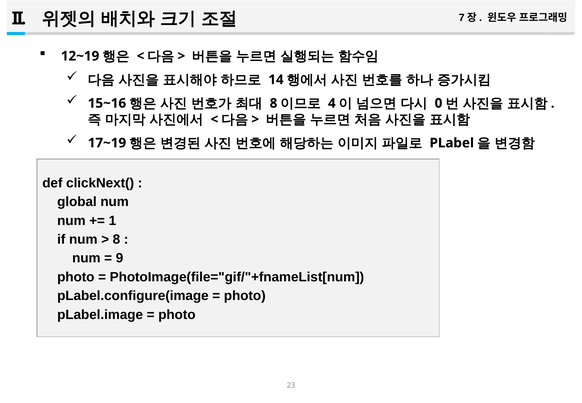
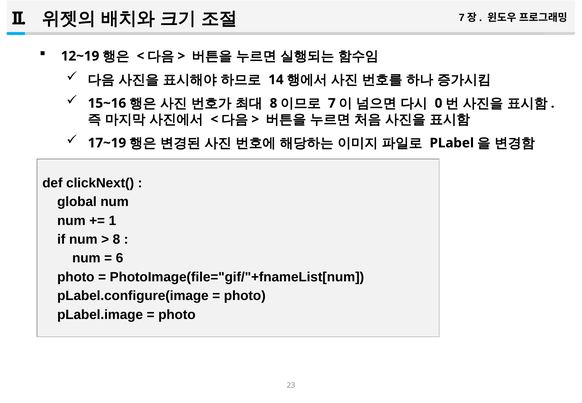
4: 4 -> 7
9: 9 -> 6
